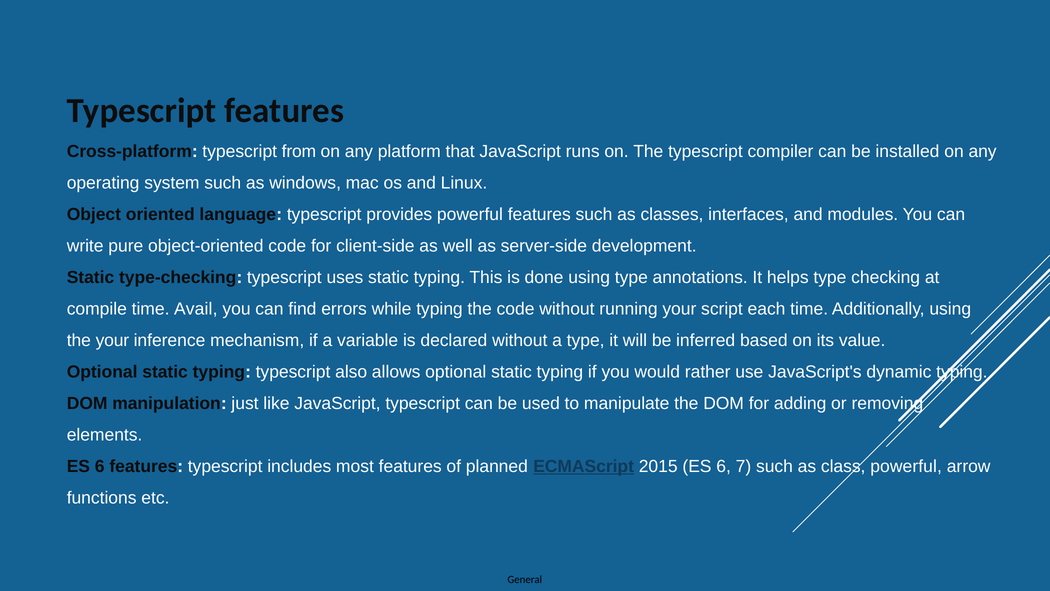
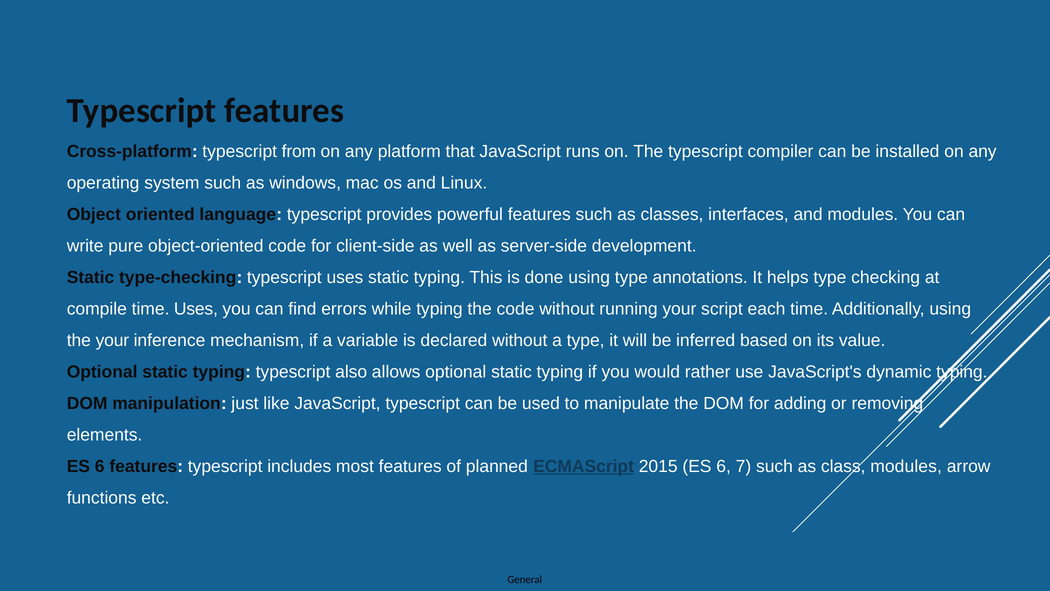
time Avail: Avail -> Uses
class powerful: powerful -> modules
